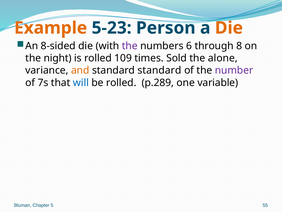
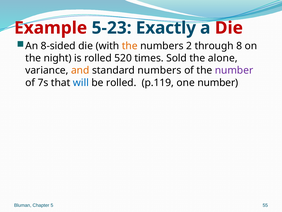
Example colour: orange -> red
Person: Person -> Exactly
Die at (229, 28) colour: orange -> red
the at (130, 46) colour: purple -> orange
6: 6 -> 2
109: 109 -> 520
standard standard: standard -> numbers
p.289: p.289 -> p.119
one variable: variable -> number
